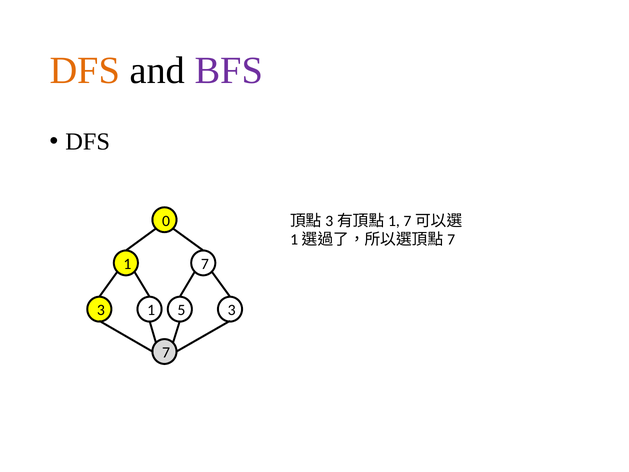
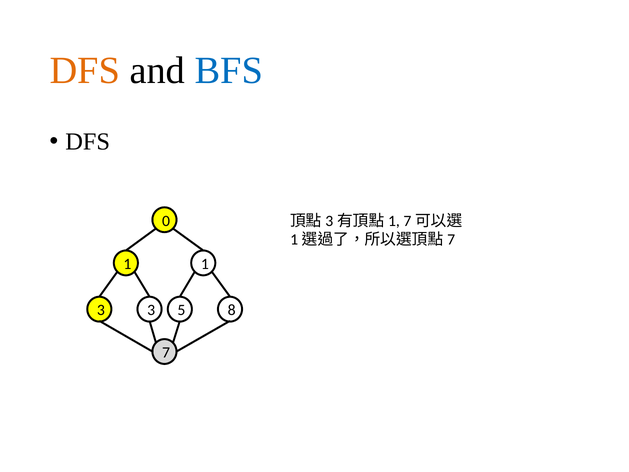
BFS colour: purple -> blue
1 7: 7 -> 1
3 1: 1 -> 3
5 3: 3 -> 8
